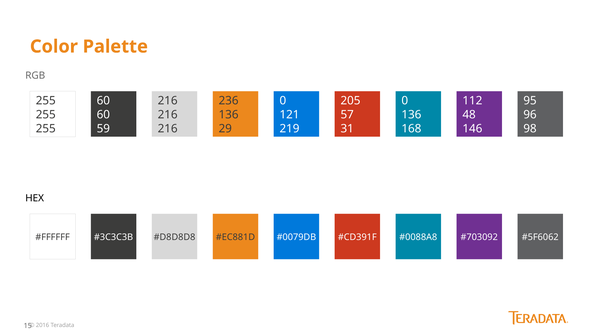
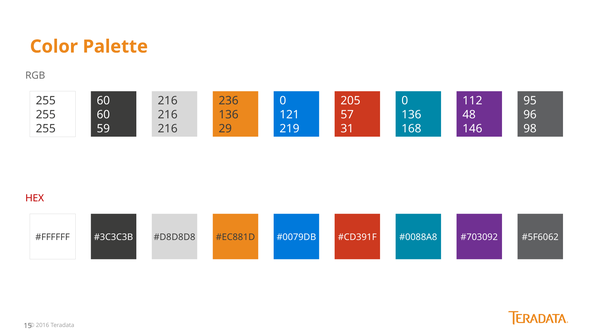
HEX colour: black -> red
